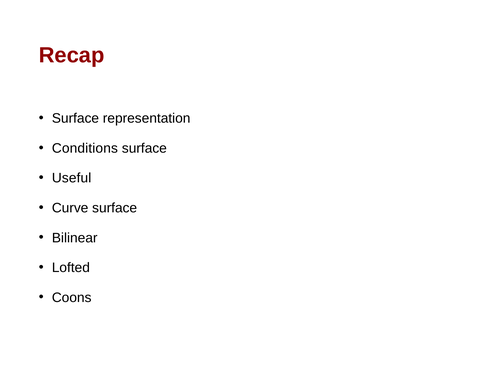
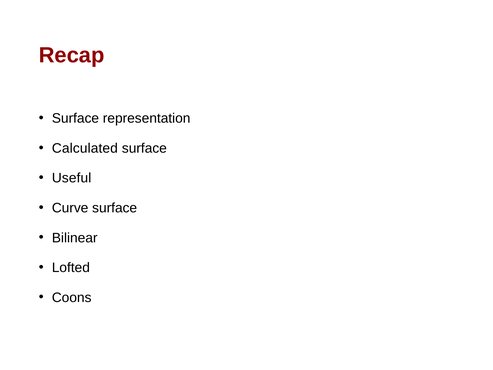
Conditions: Conditions -> Calculated
